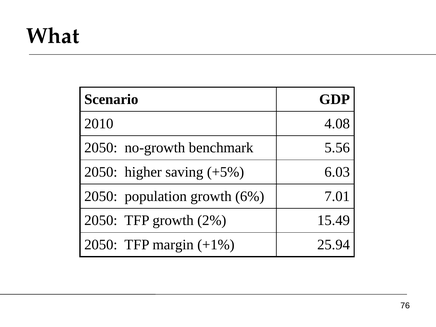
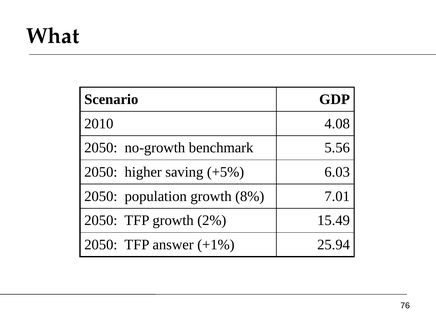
6%: 6% -> 8%
margin: margin -> answer
